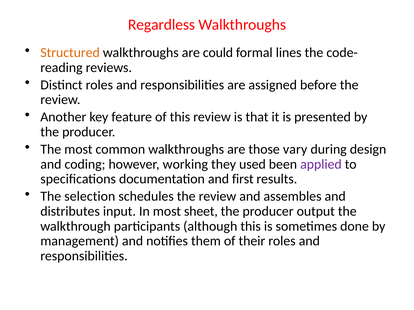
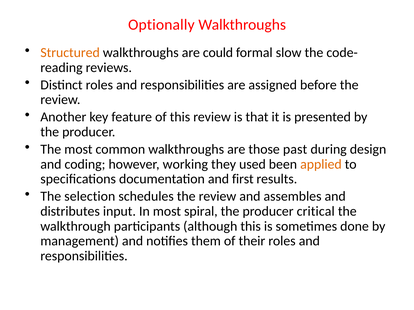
Regardless: Regardless -> Optionally
lines: lines -> slow
vary: vary -> past
applied colour: purple -> orange
sheet: sheet -> spiral
output: output -> critical
